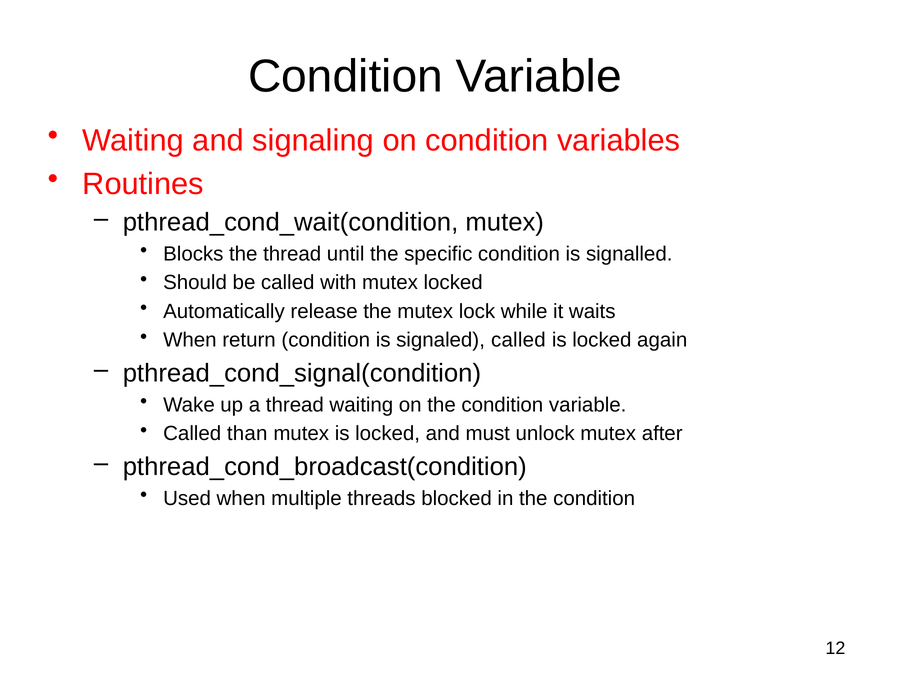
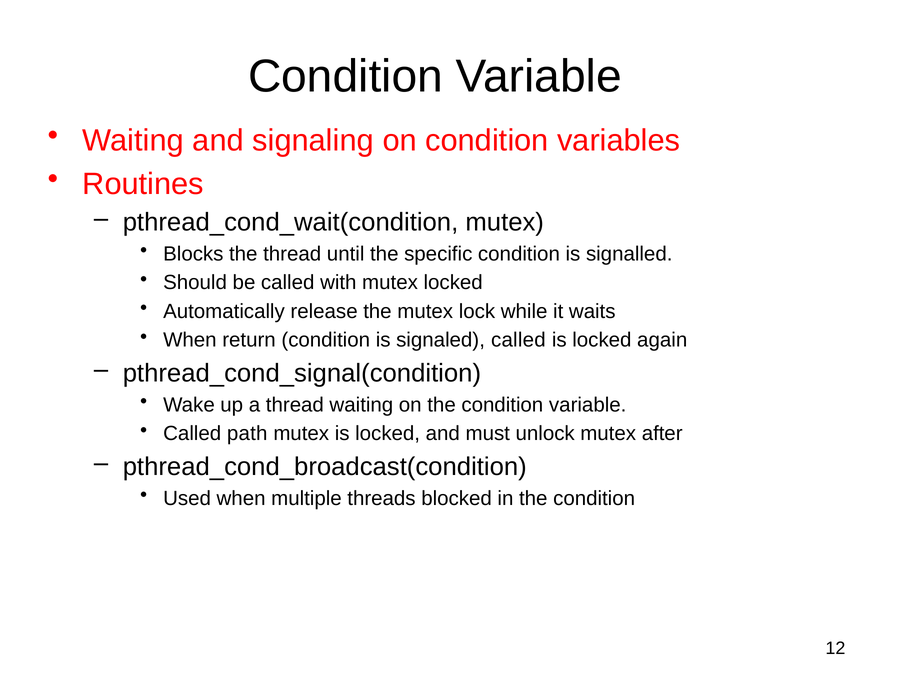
than: than -> path
